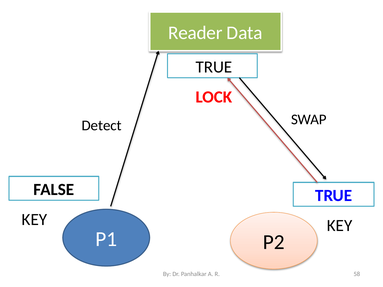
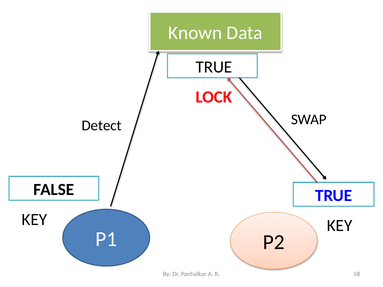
Reader: Reader -> Known
